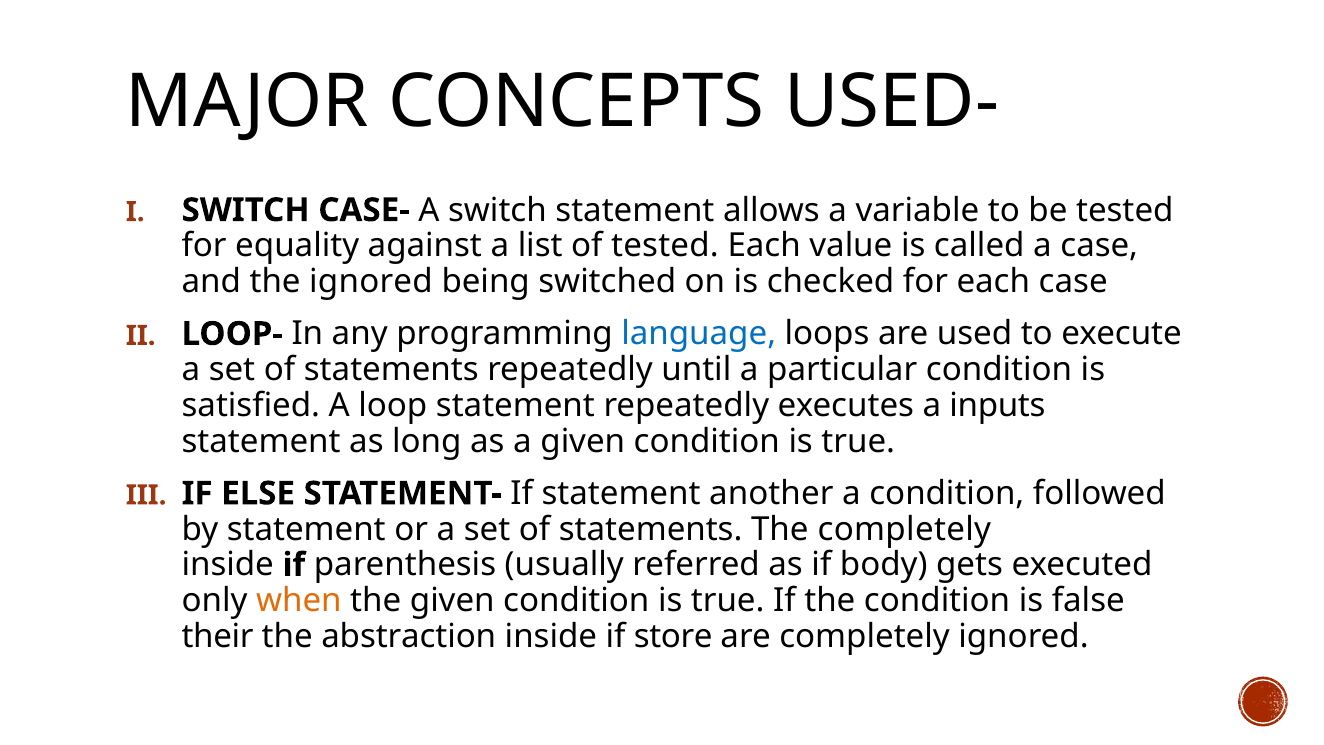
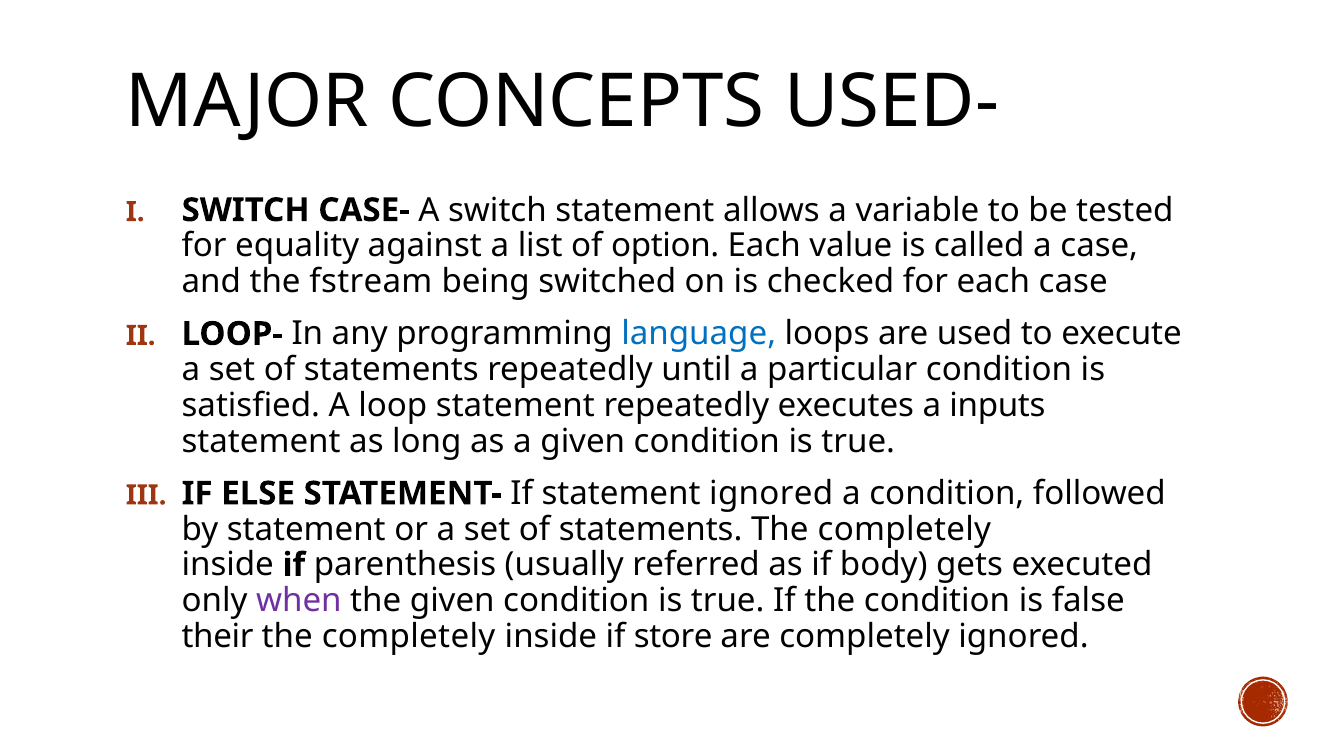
of tested: tested -> option
the ignored: ignored -> fstream
statement another: another -> ignored
when colour: orange -> purple
abstraction at (409, 636): abstraction -> completely
